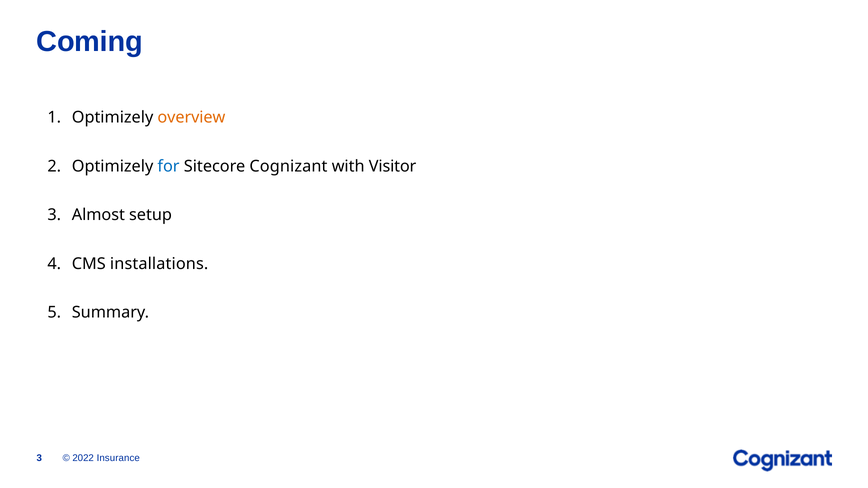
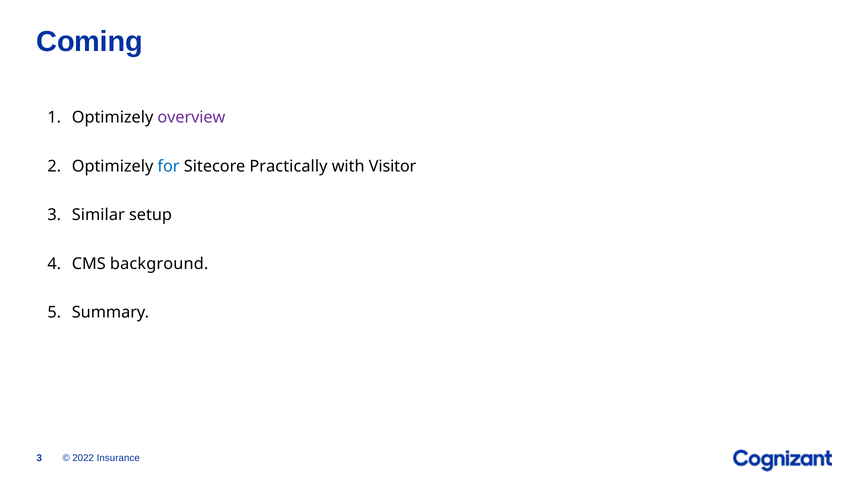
overview colour: orange -> purple
Cognizant: Cognizant -> Practically
Almost: Almost -> Similar
installations: installations -> background
